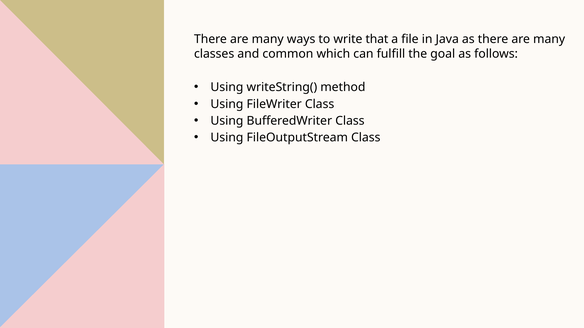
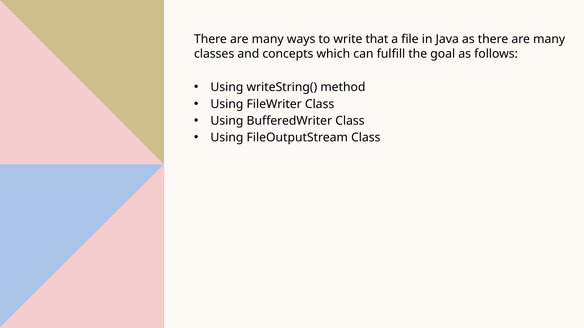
common: common -> concepts
